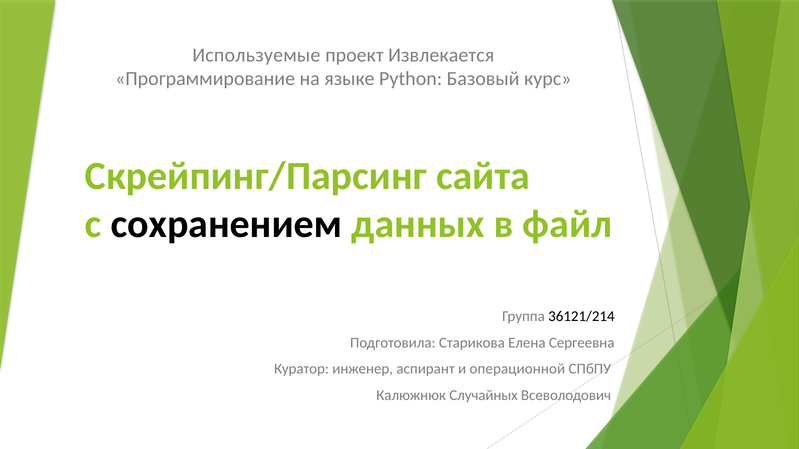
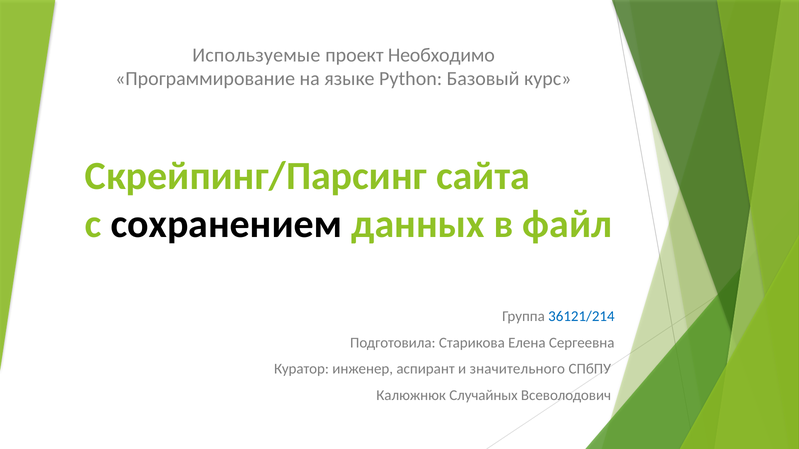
Извлекается: Извлекается -> Необходимо
36121/214 colour: black -> blue
операционной: операционной -> значительного
